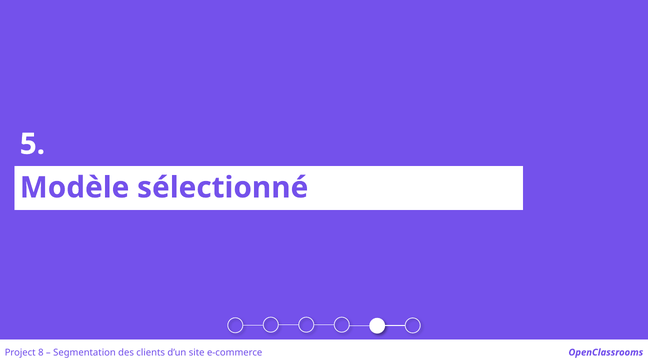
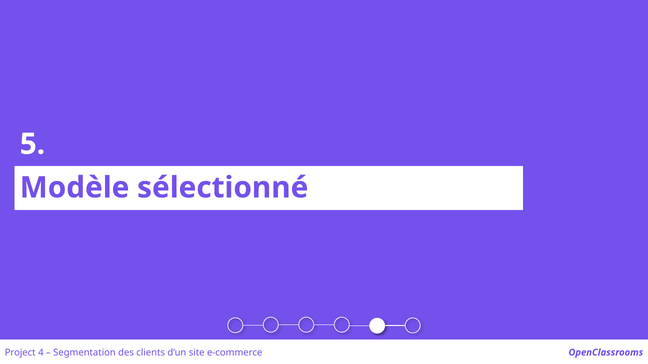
8: 8 -> 4
